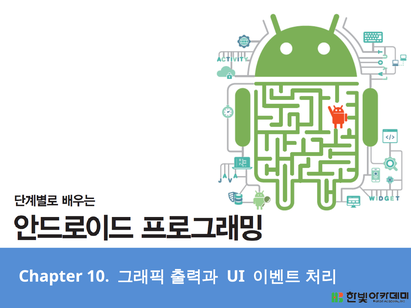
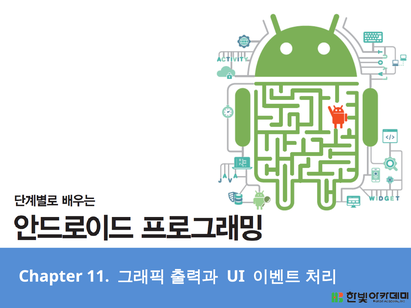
10: 10 -> 11
